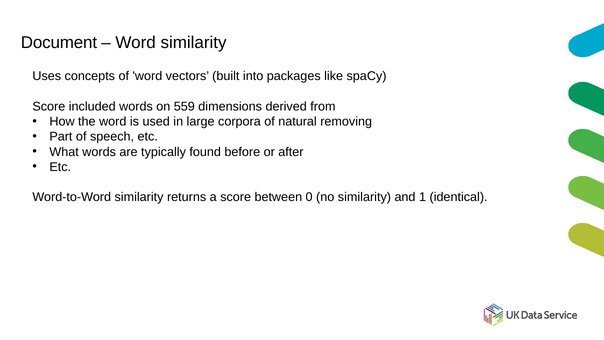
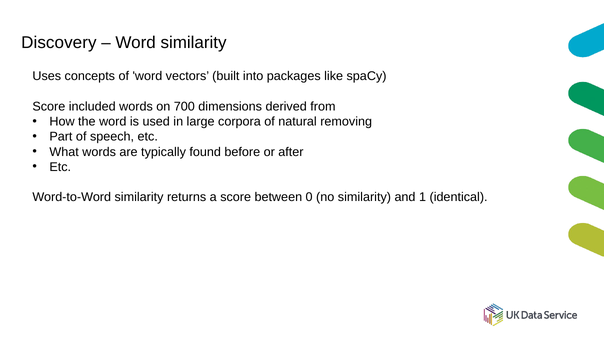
Document: Document -> Discovery
559: 559 -> 700
